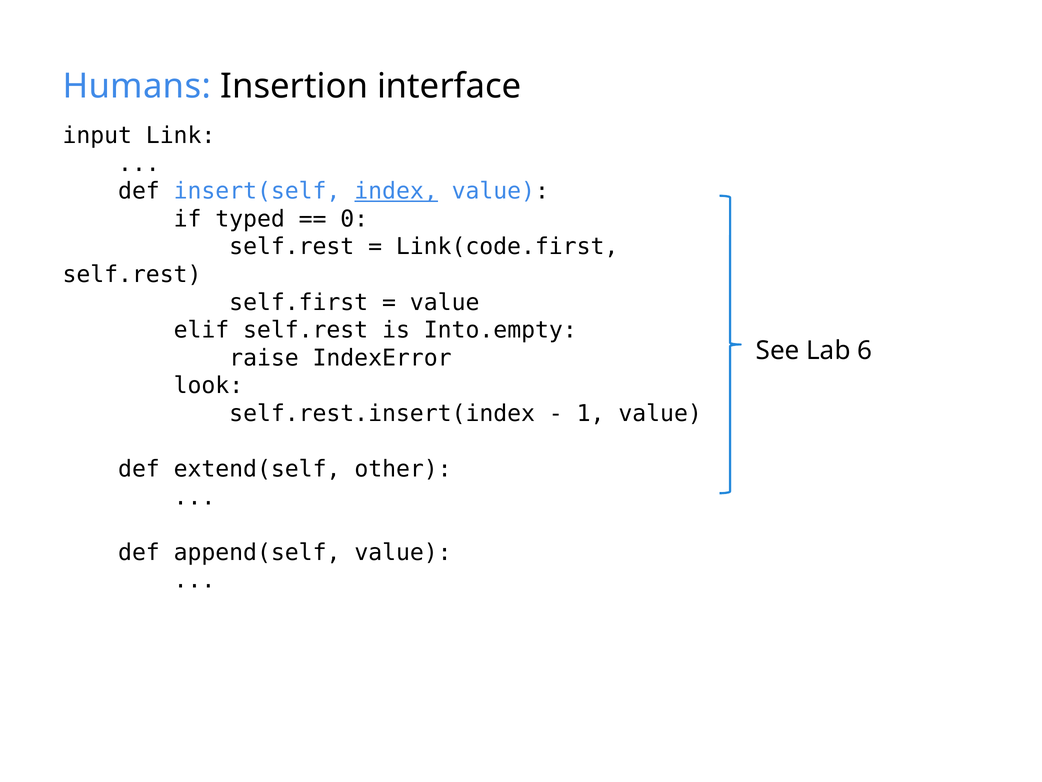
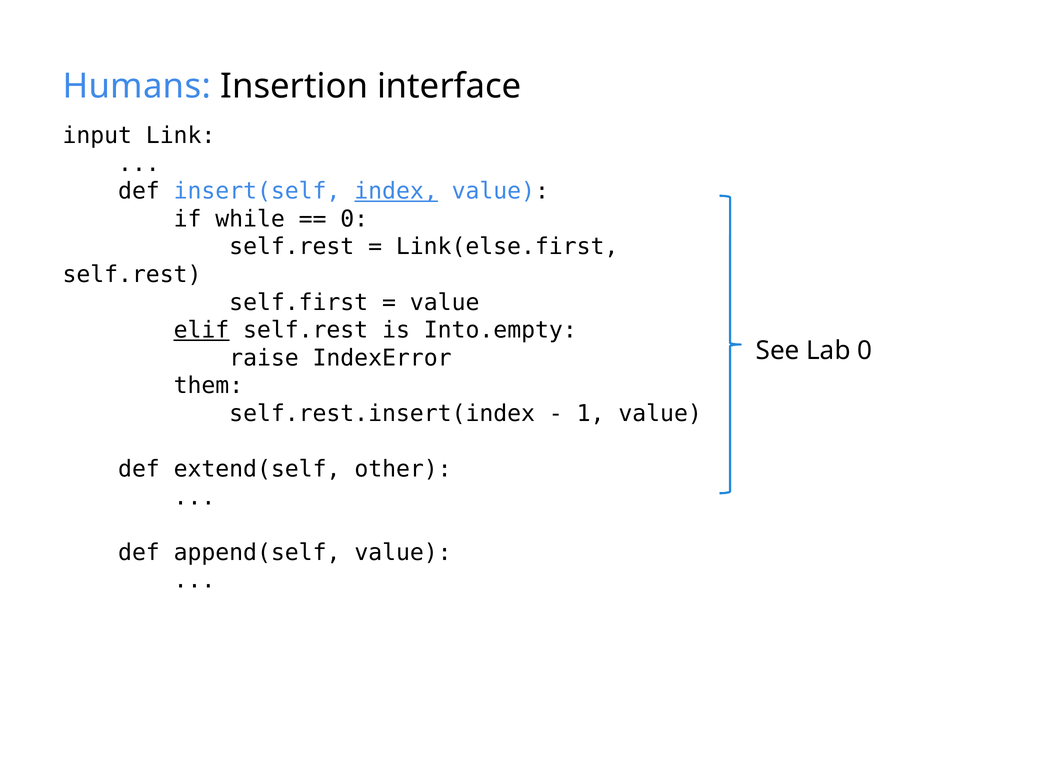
typed: typed -> while
Link(code.first: Link(code.first -> Link(else.first
elif underline: none -> present
Lab 6: 6 -> 0
look: look -> them
